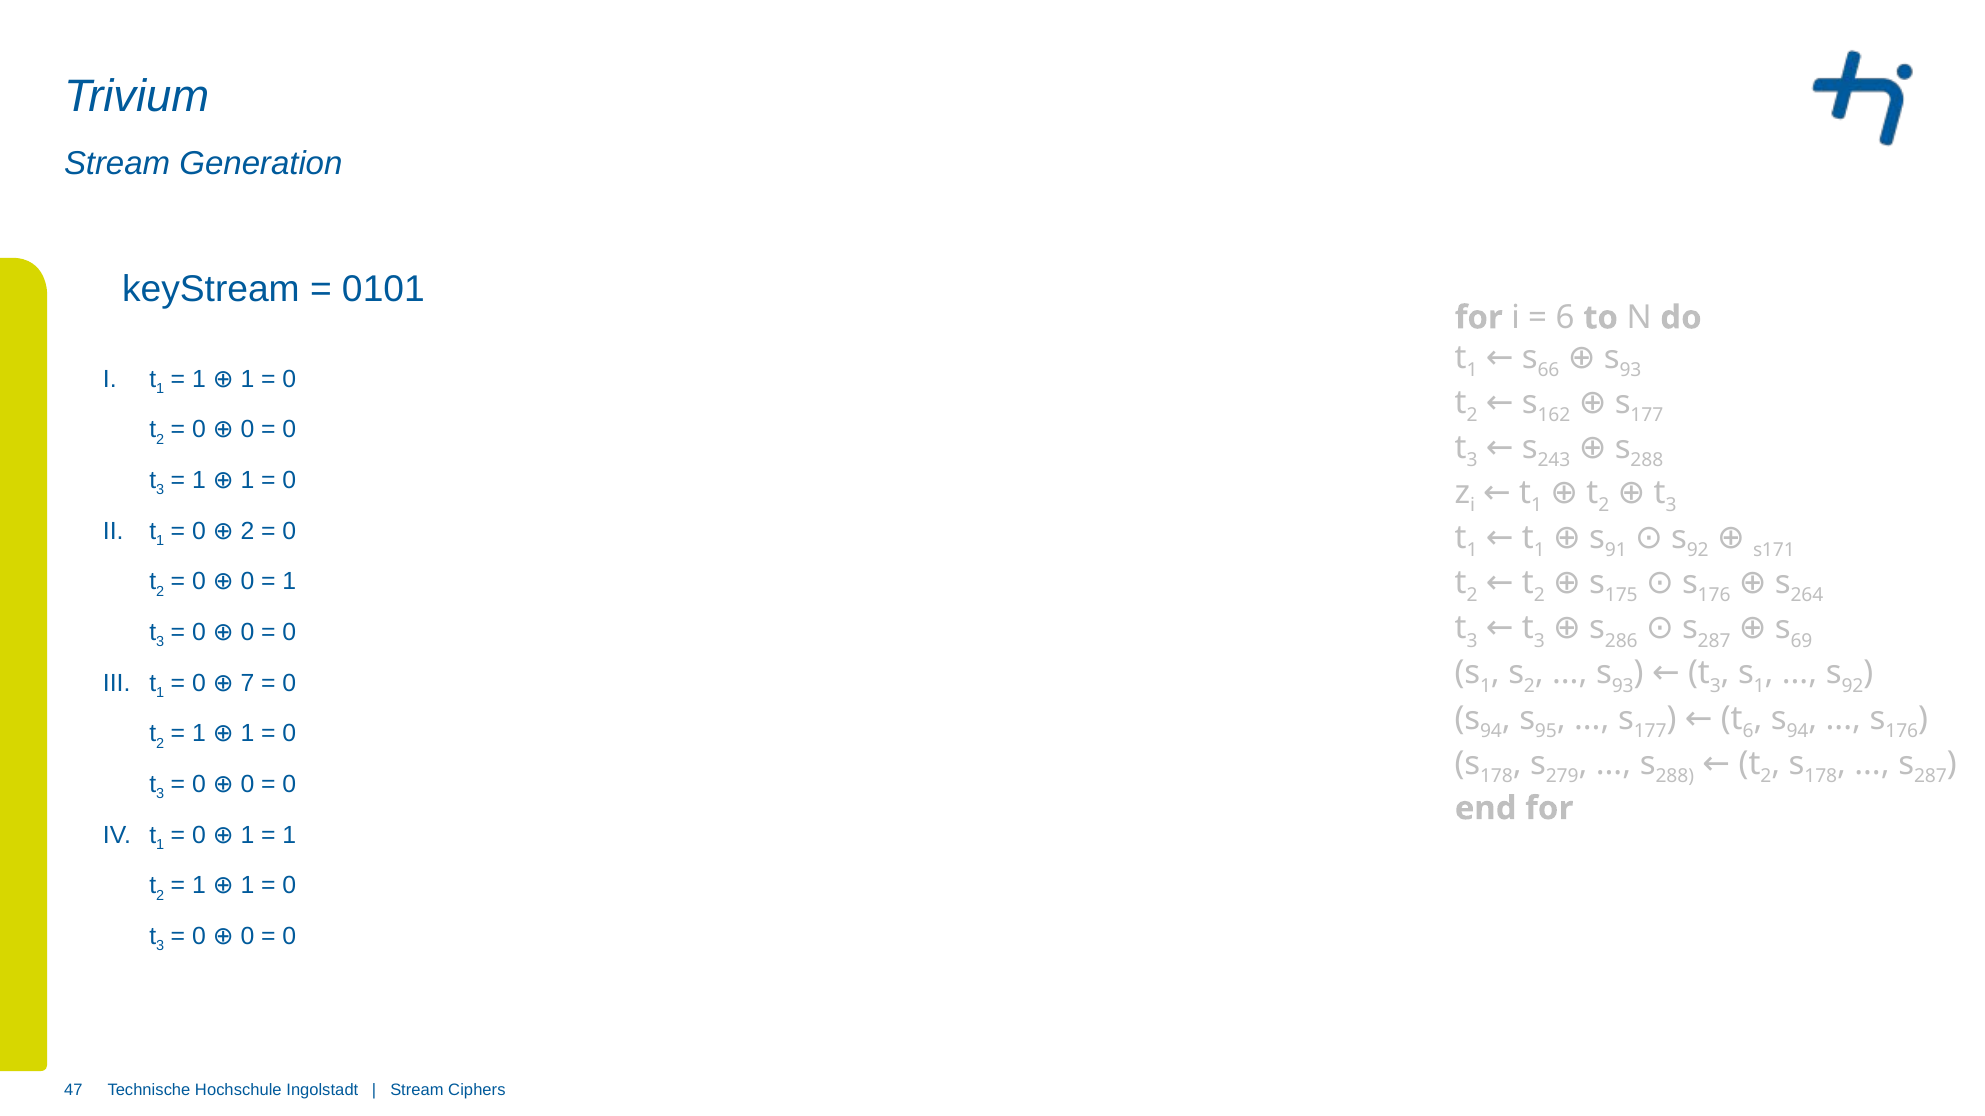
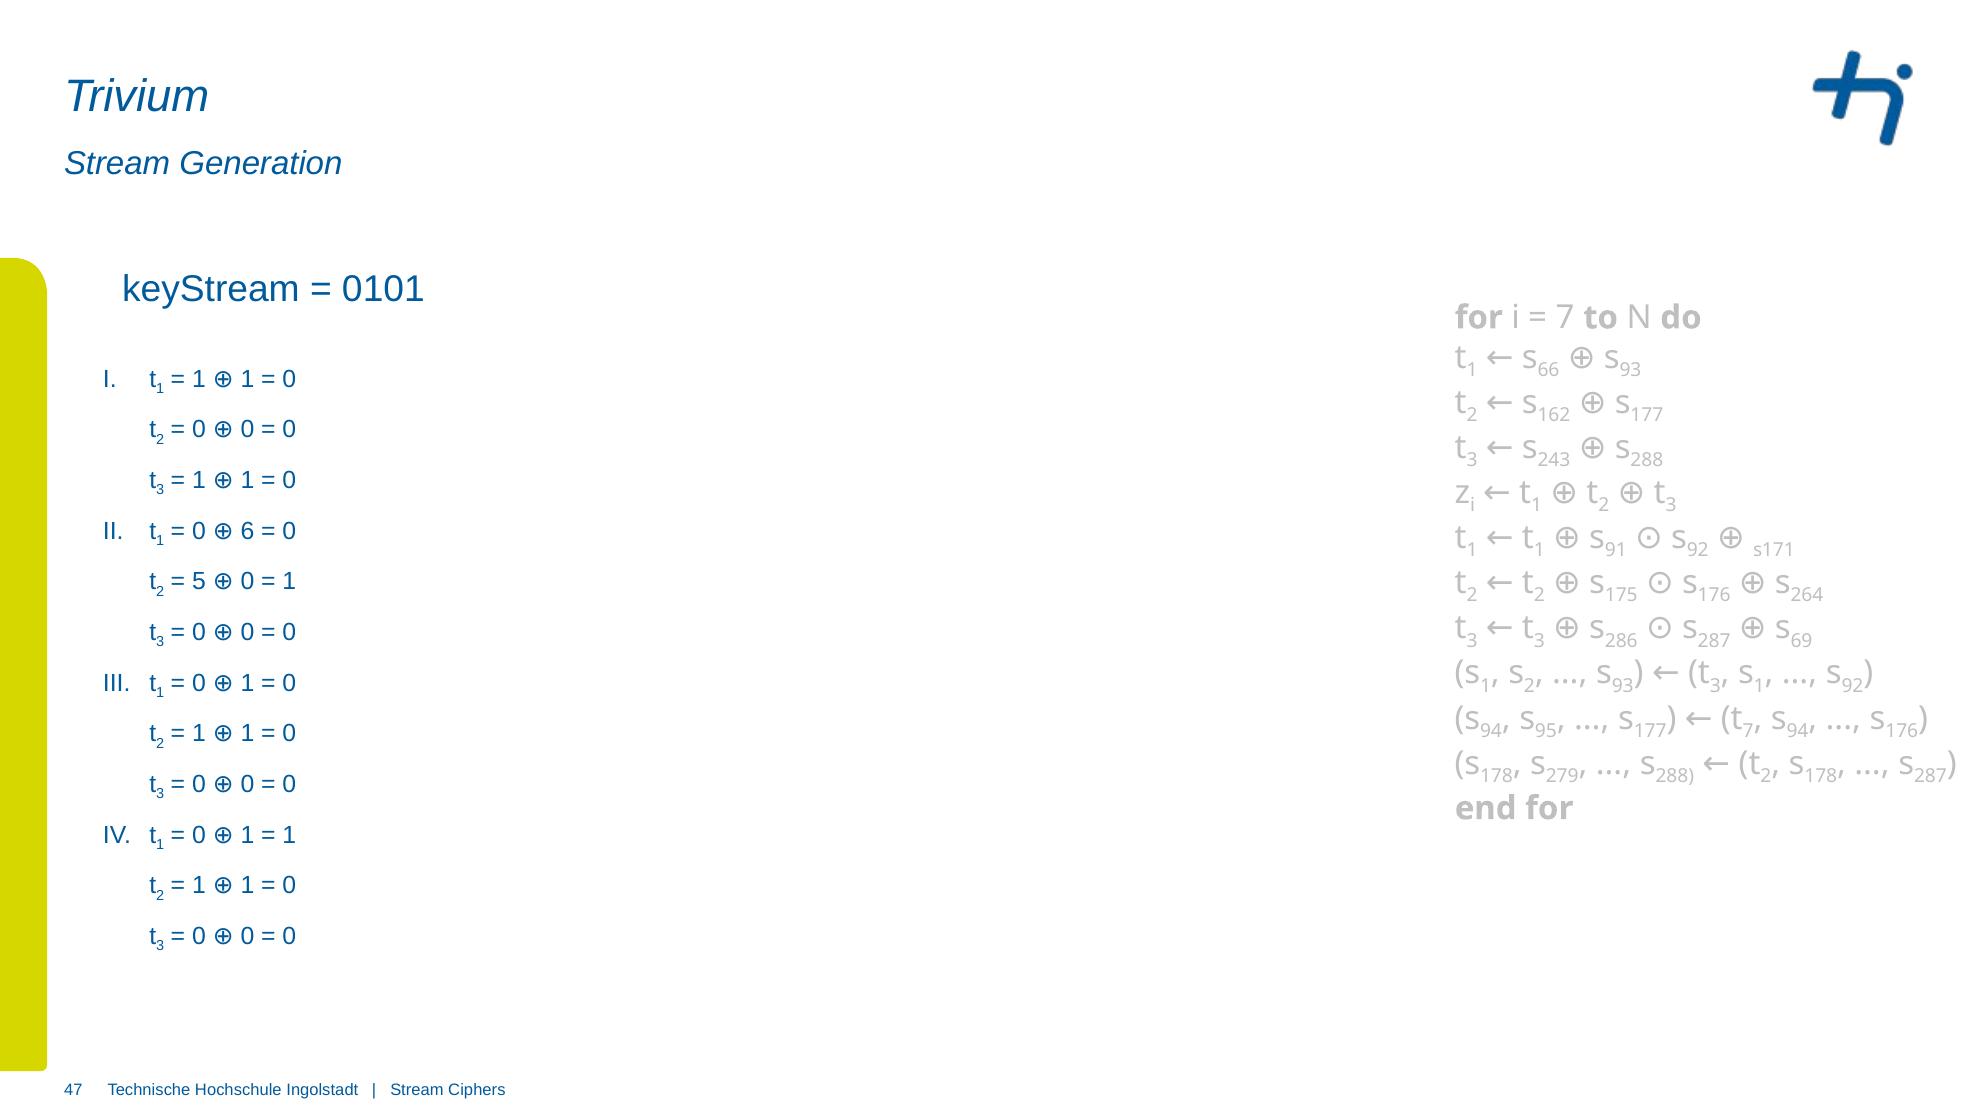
6 at (1565, 318): 6 -> 7
0 2: 2 -> 6
0 at (199, 582): 0 -> 5
7 at (247, 683): 7 -> 1
6 at (1748, 731): 6 -> 7
